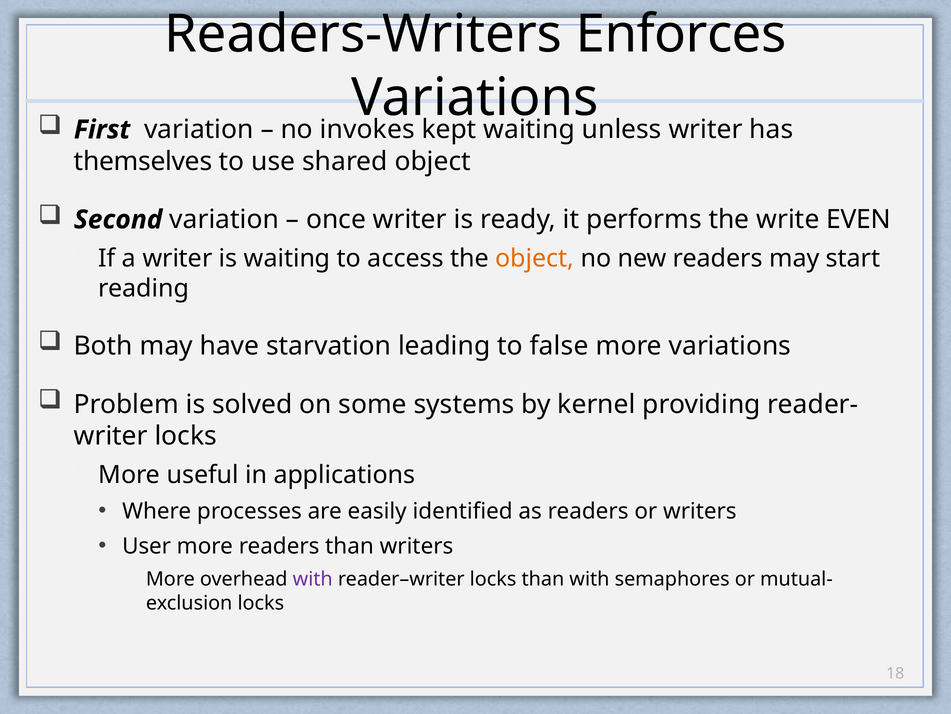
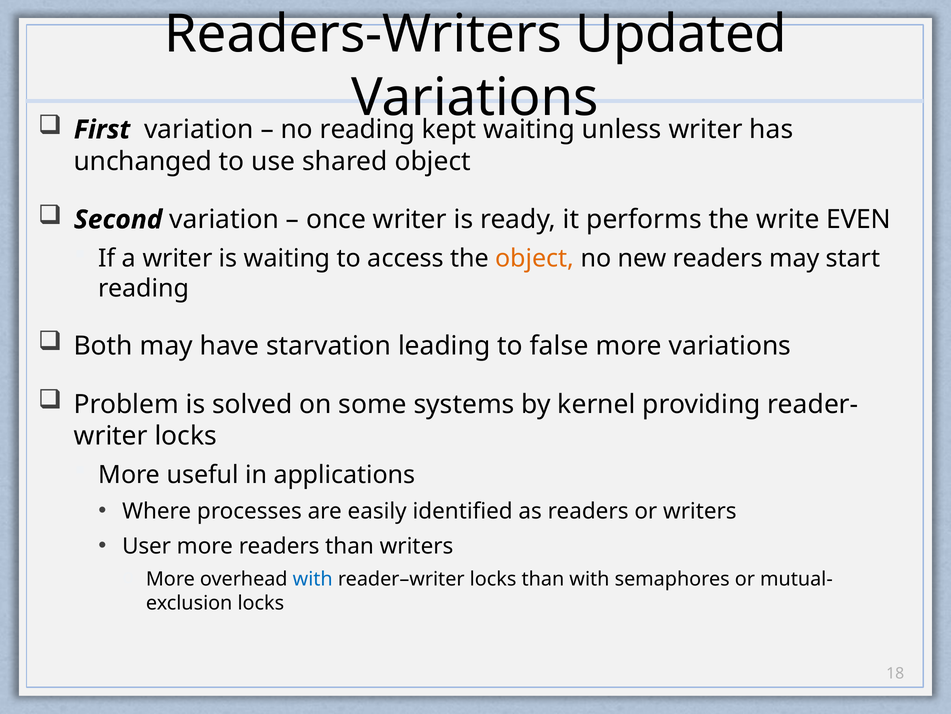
Enforces: Enforces -> Updated
no invokes: invokes -> reading
themselves: themselves -> unchanged
with at (313, 579) colour: purple -> blue
